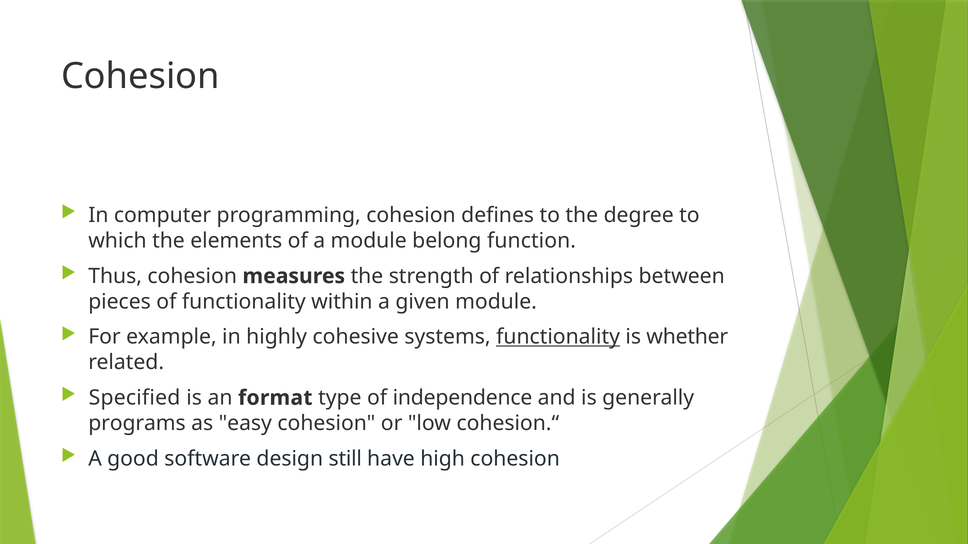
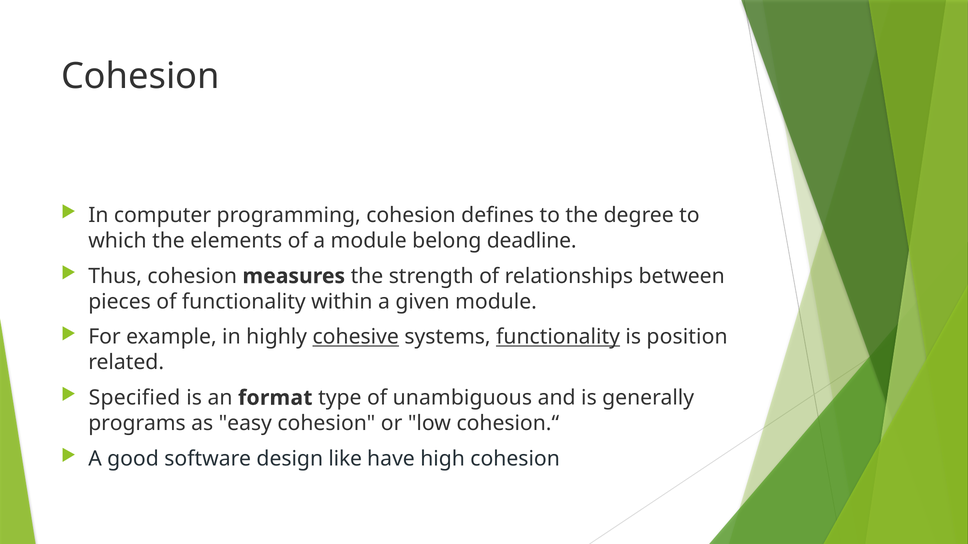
function: function -> deadline
cohesive underline: none -> present
whether: whether -> position
independence: independence -> unambiguous
still: still -> like
